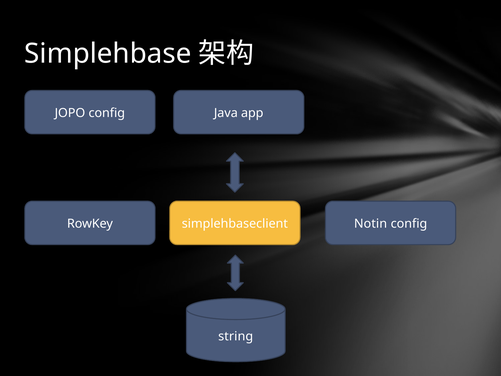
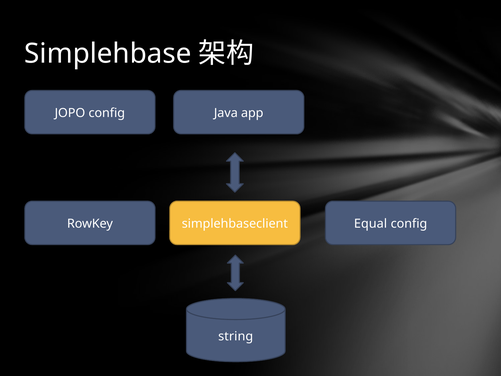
Notin: Notin -> Equal
